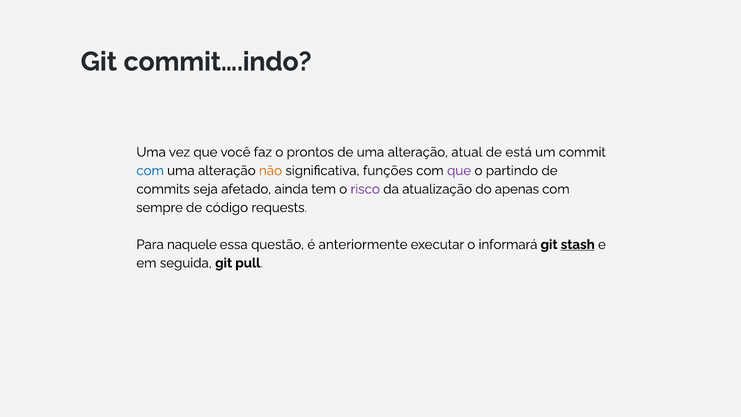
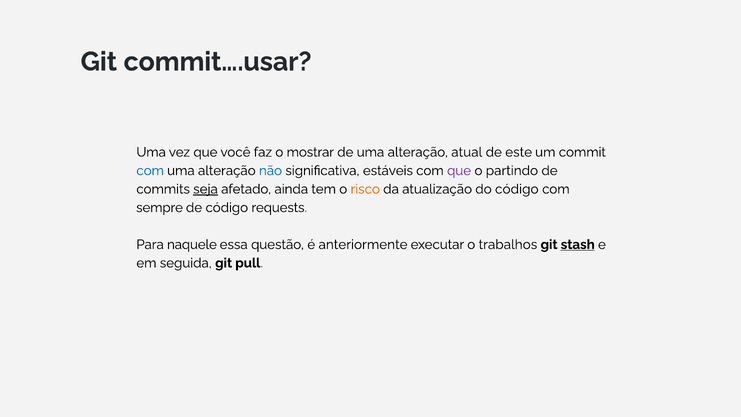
commit….indo: commit….indo -> commit….usar
prontos: prontos -> mostrar
está: está -> este
não colour: orange -> blue
funções: funções -> estáveis
seja underline: none -> present
risco colour: purple -> orange
do apenas: apenas -> código
informará: informará -> trabalhos
